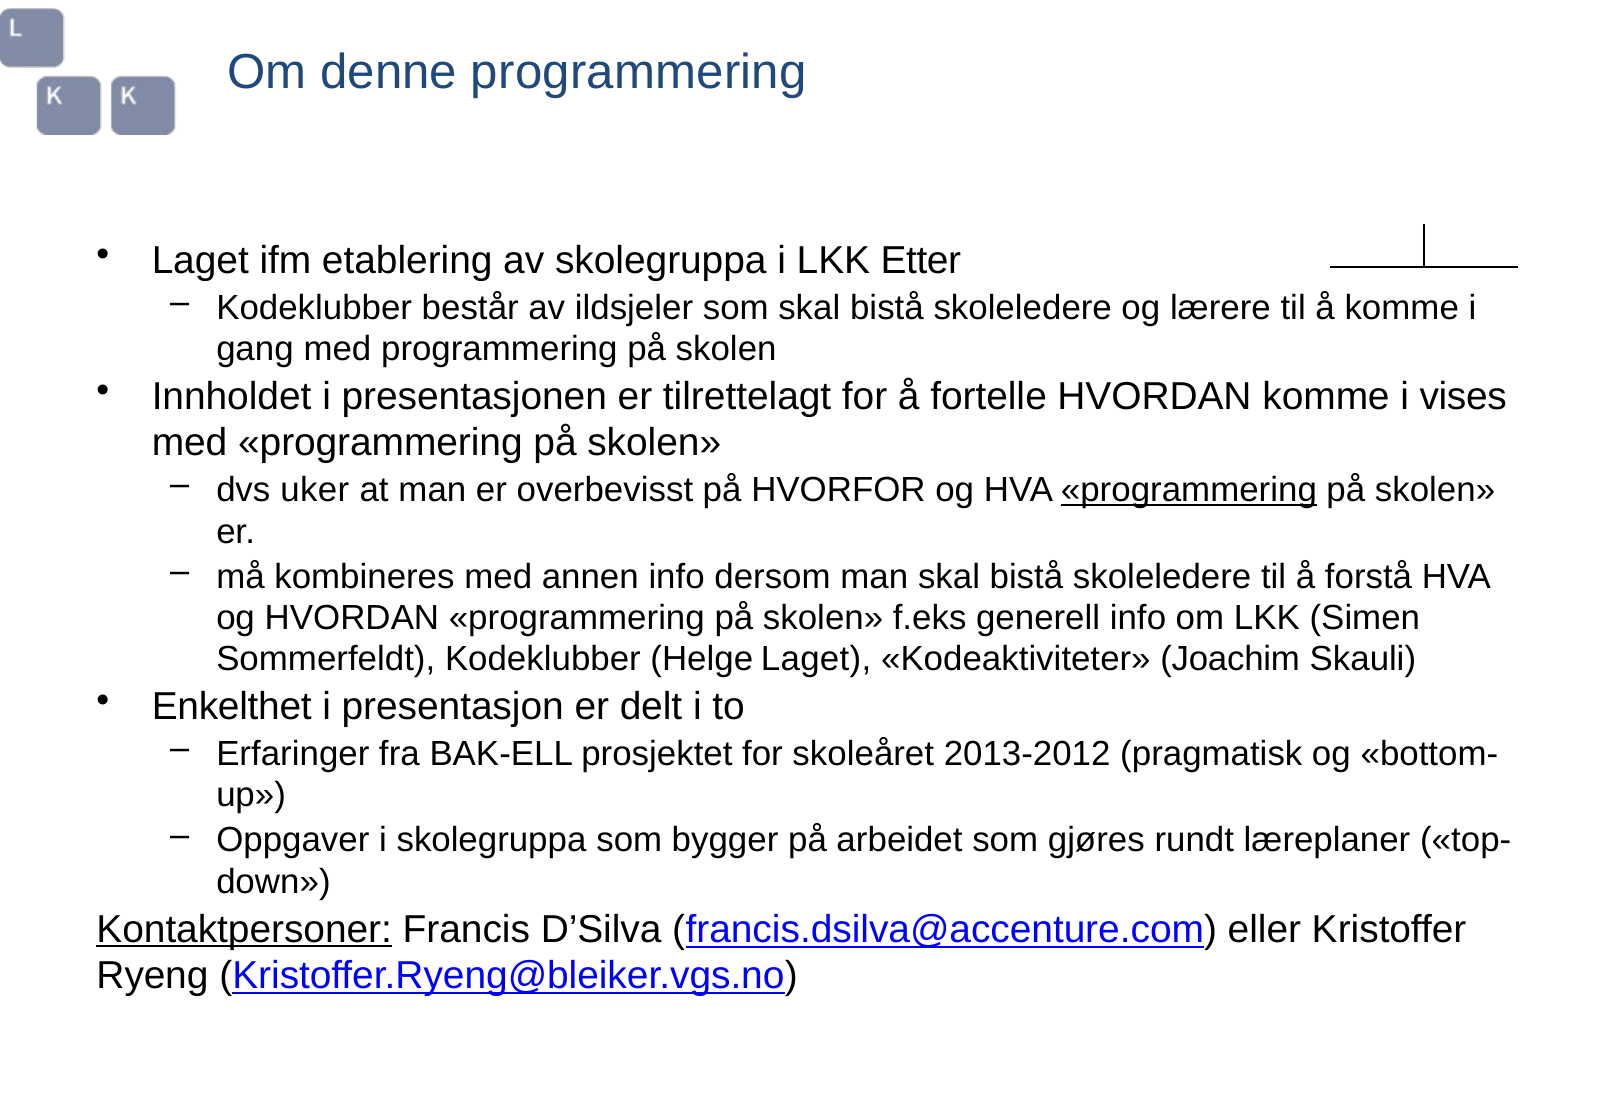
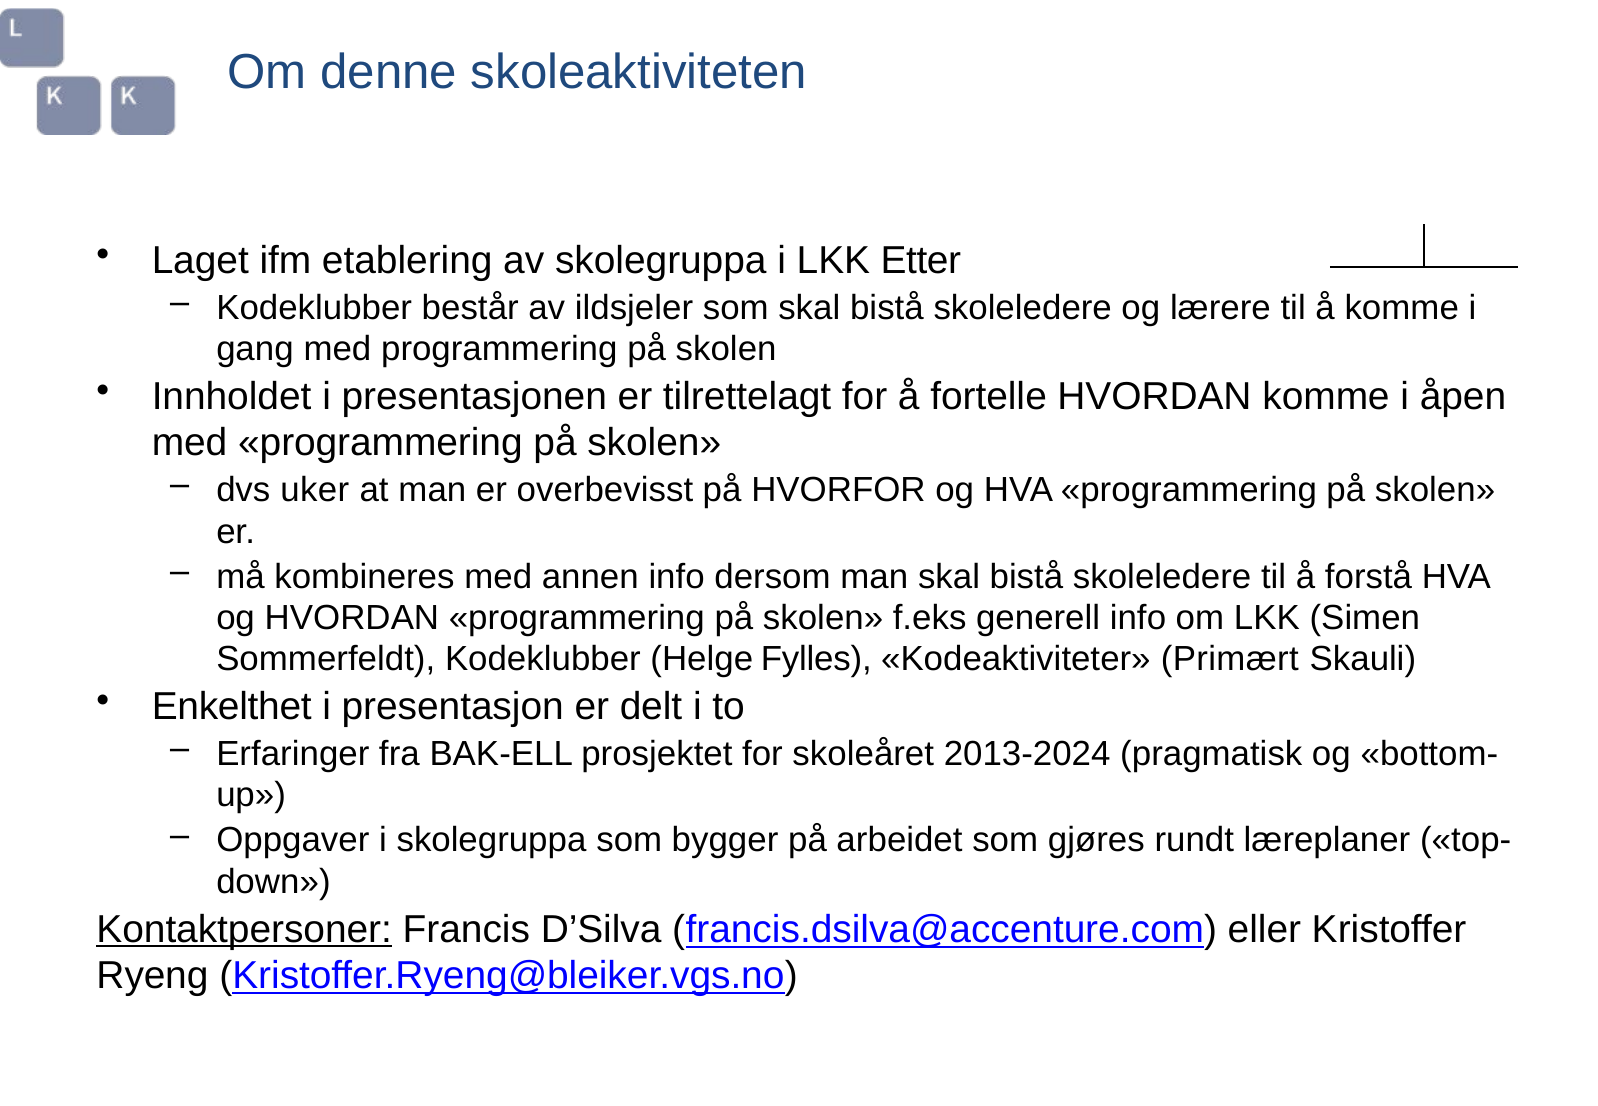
denne programmering: programmering -> skoleaktiviteten
vises: vises -> åpen
programmering at (1189, 490) underline: present -> none
Helge Laget: Laget -> Fylles
Joachim: Joachim -> Primært
2013-2012: 2013-2012 -> 2013-2024
